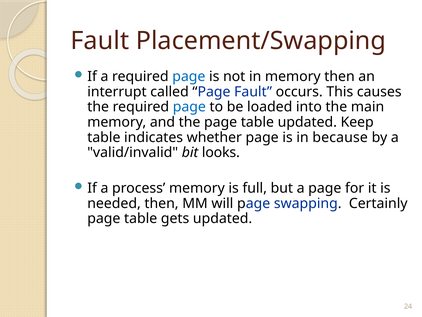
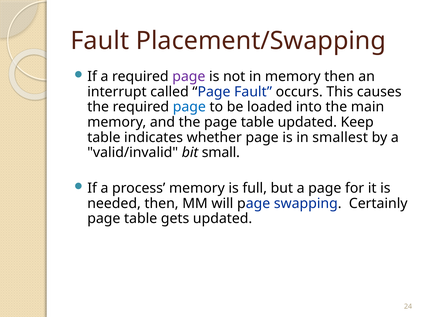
page at (189, 76) colour: blue -> purple
because: because -> smallest
looks: looks -> small
